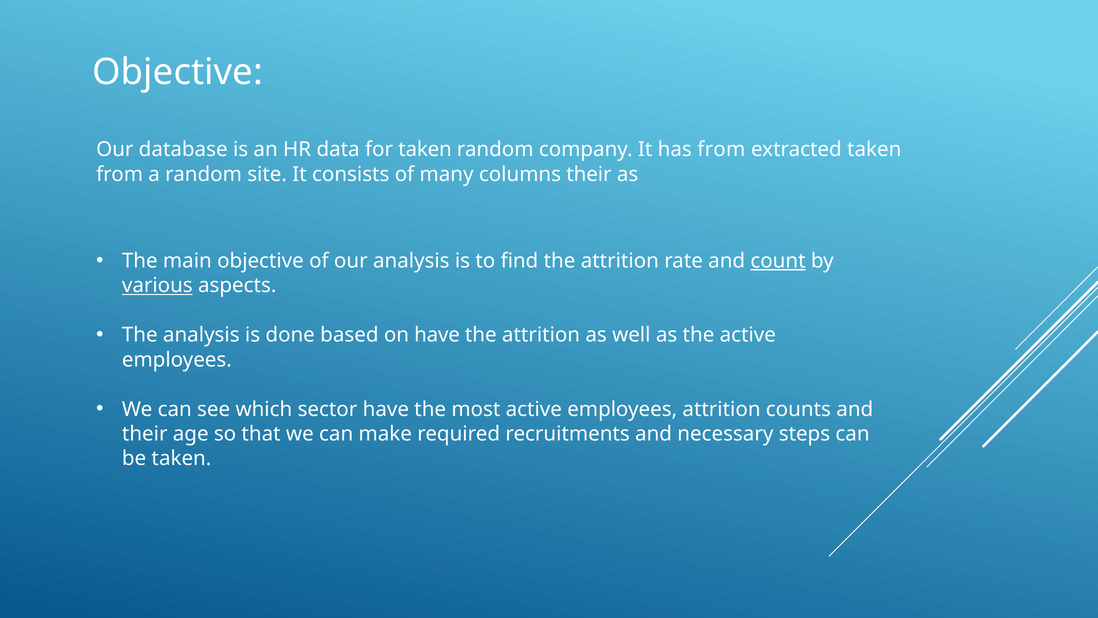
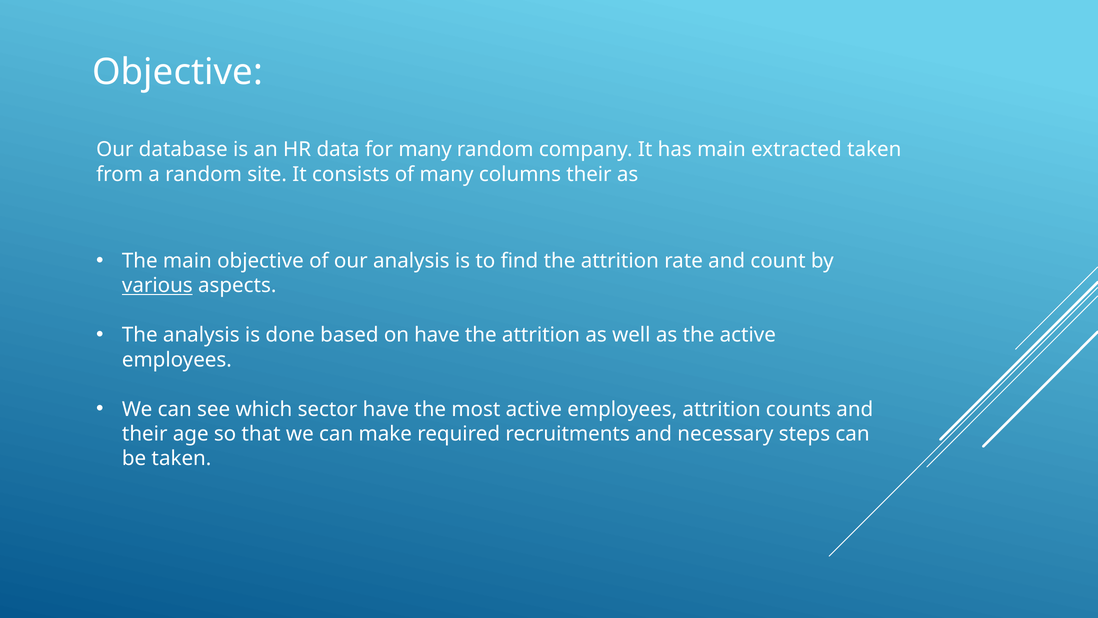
for taken: taken -> many
has from: from -> main
count underline: present -> none
